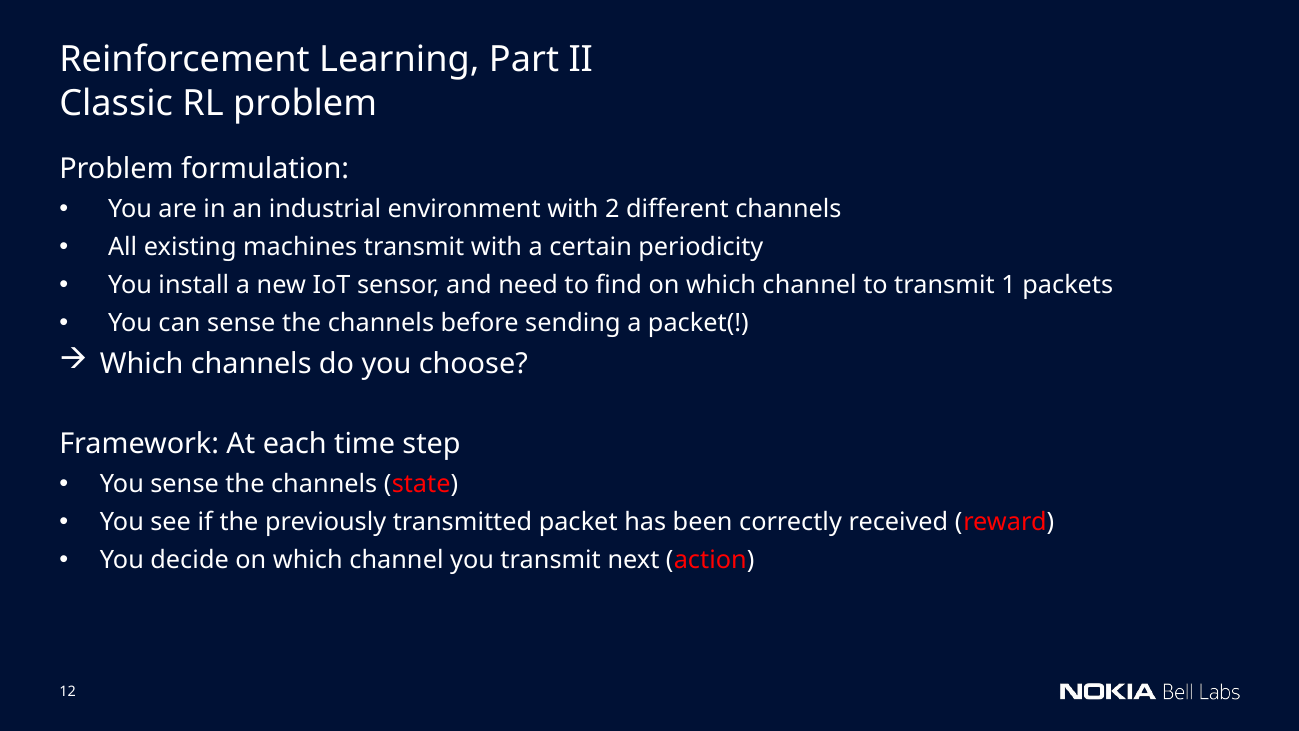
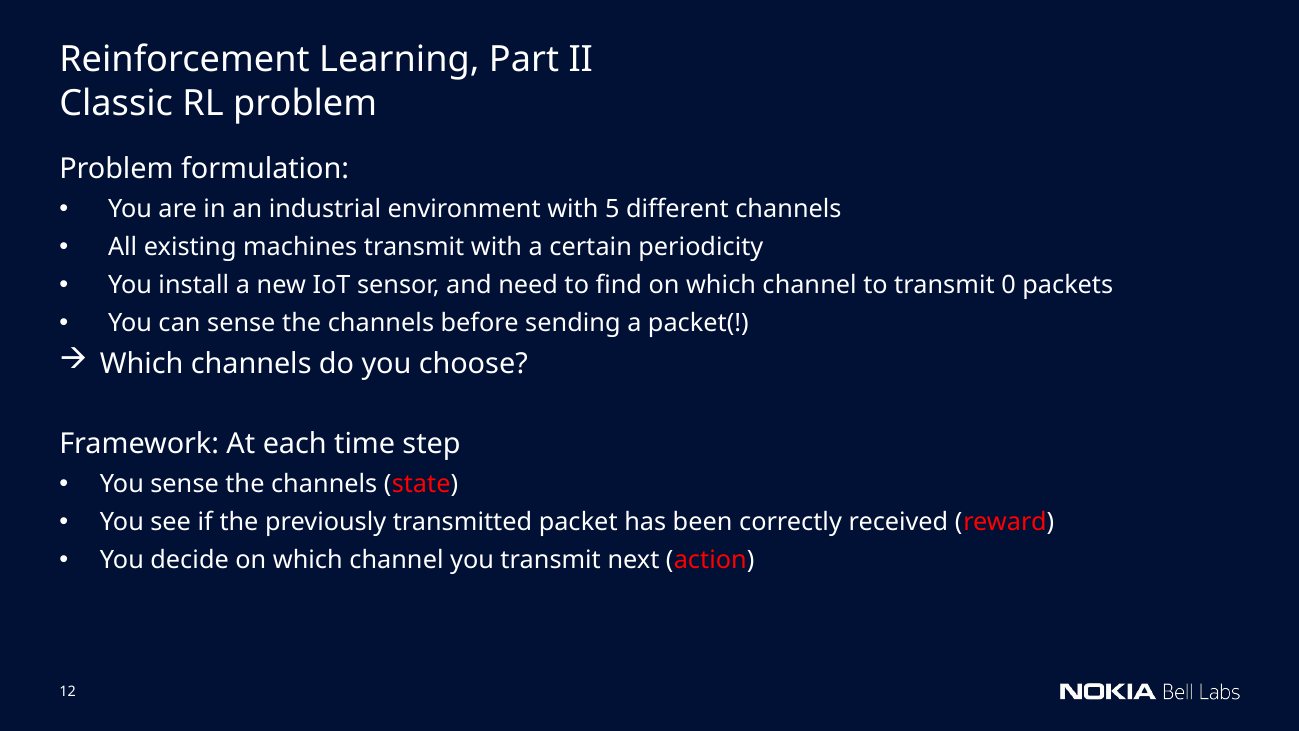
2: 2 -> 5
1: 1 -> 0
